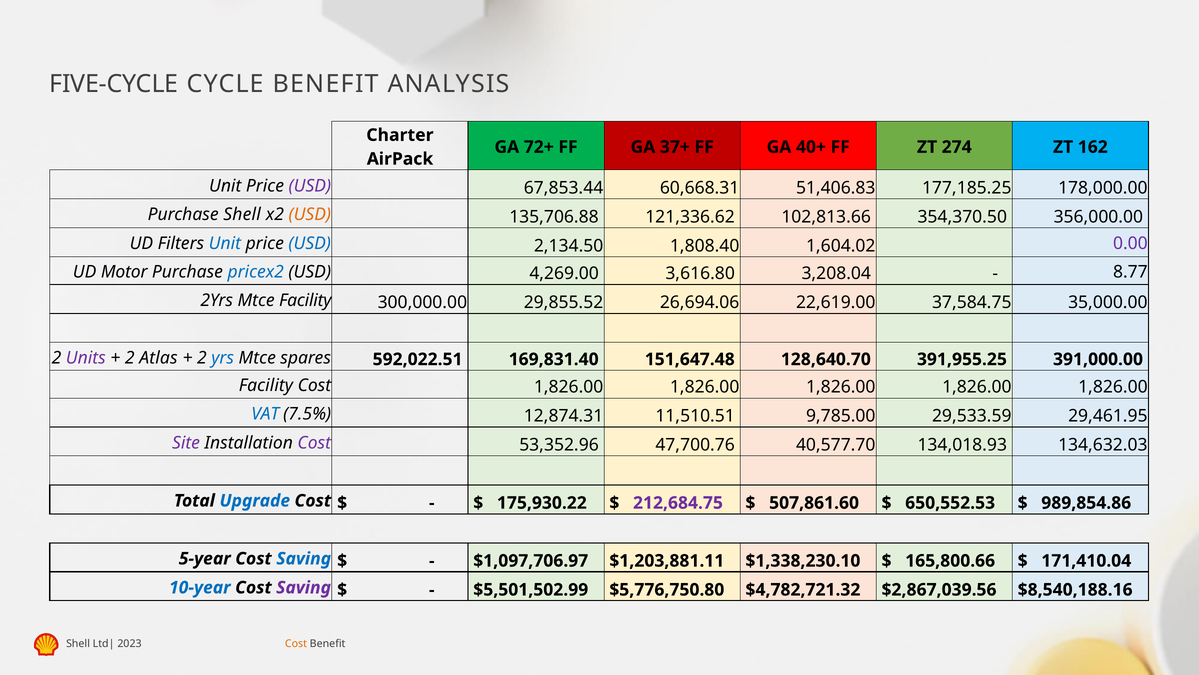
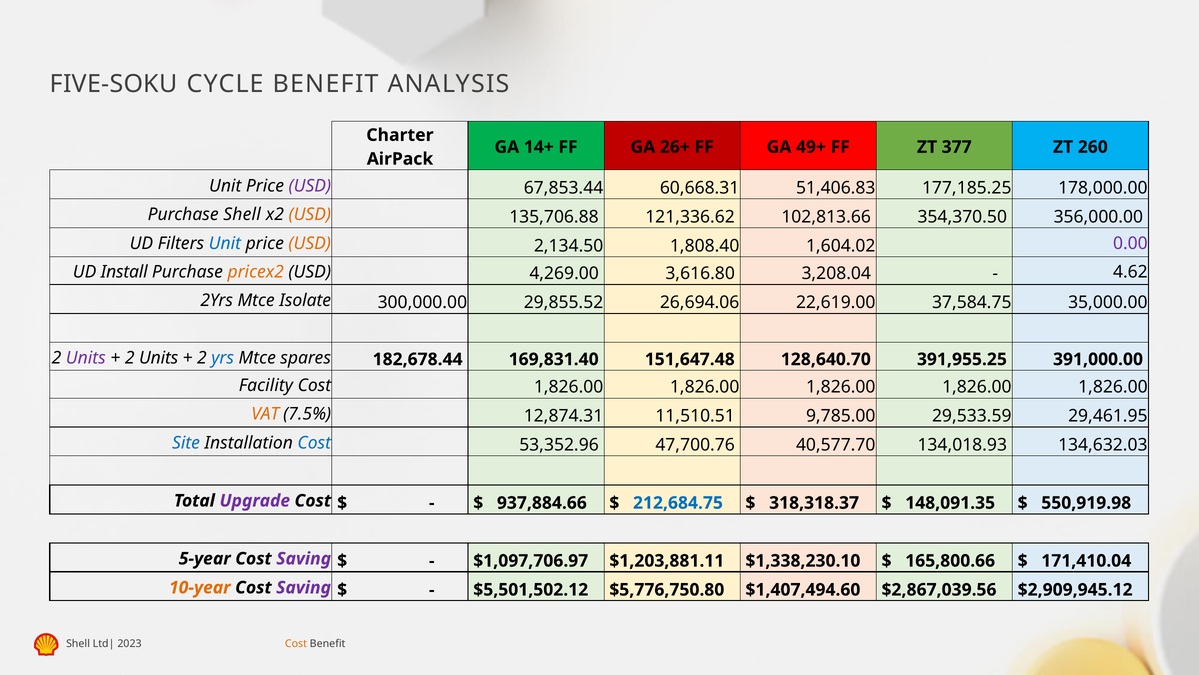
FIVE-CYCLE: FIVE-CYCLE -> FIVE-SOKU
72+: 72+ -> 14+
37+: 37+ -> 26+
40+: 40+ -> 49+
274: 274 -> 377
162: 162 -> 260
USD at (310, 243) colour: blue -> orange
Motor: Motor -> Install
pricex2 colour: blue -> orange
8.77: 8.77 -> 4.62
Mtce Facility: Facility -> Isolate
Atlas at (158, 357): Atlas -> Units
592,022.51: 592,022.51 -> 182,678.44
VAT colour: blue -> orange
Site colour: purple -> blue
Cost at (314, 443) colour: purple -> blue
Upgrade colour: blue -> purple
175,930.22: 175,930.22 -> 937,884.66
212,684.75 colour: purple -> blue
507,861.60: 507,861.60 -> 318,318.37
650,552.53: 650,552.53 -> 148,091.35
989,854.86: 989,854.86 -> 550,919.98
Saving at (304, 558) colour: blue -> purple
10-year colour: blue -> orange
$5,501,502.99: $5,501,502.99 -> $5,501,502.12
$4,782,721.32: $4,782,721.32 -> $1,407,494.60
$8,540,188.16: $8,540,188.16 -> $2,909,945.12
